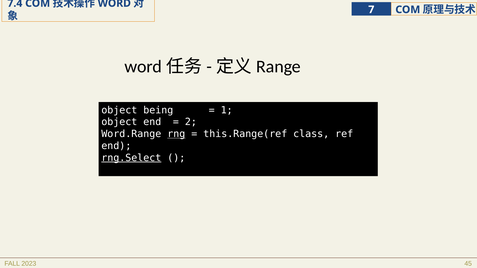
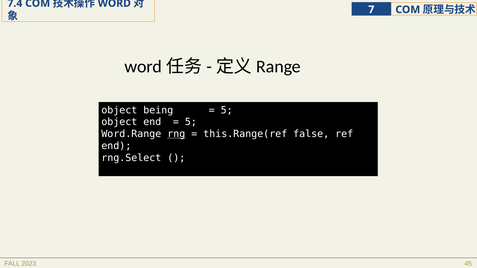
1 at (227, 110): 1 -> 5
2 at (191, 122): 2 -> 5
class: class -> false
rng.Select underline: present -> none
